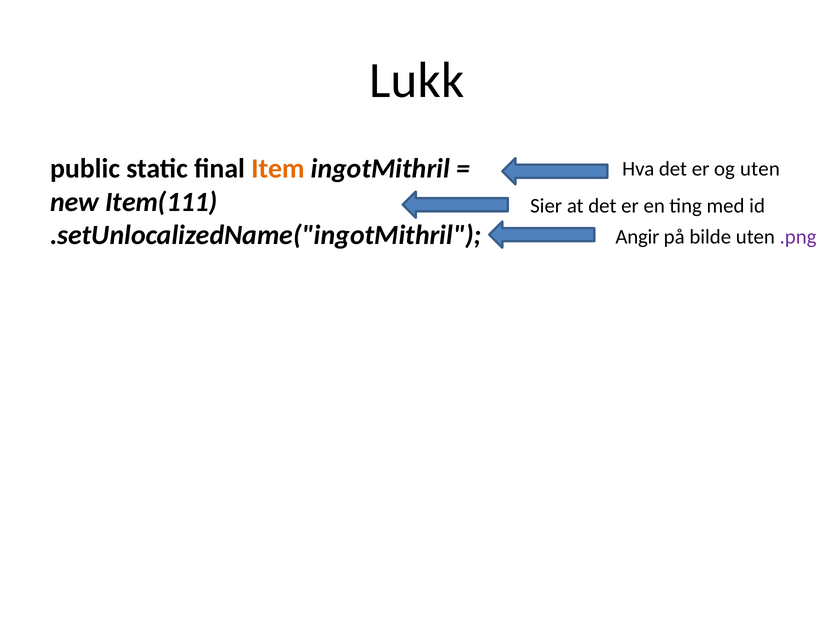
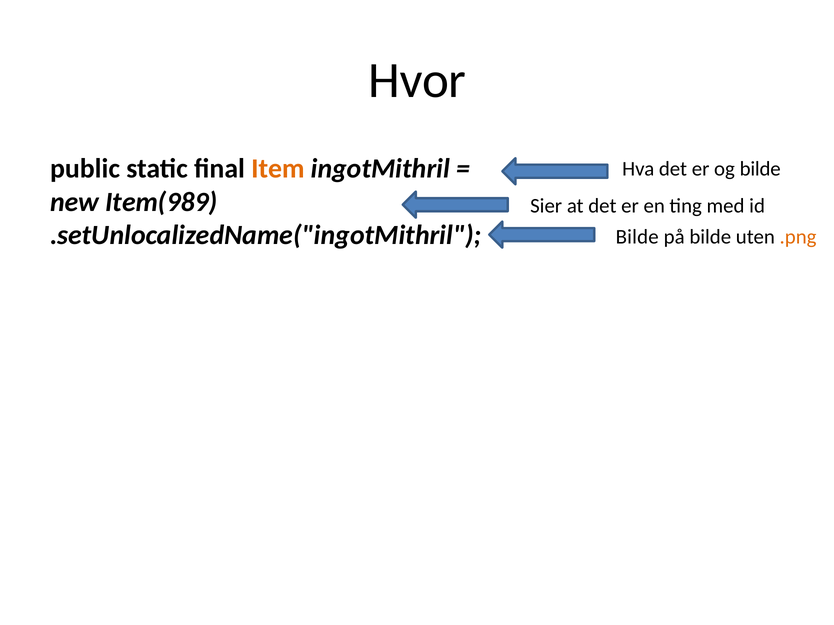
Lukk: Lukk -> Hvor
og uten: uten -> bilde
Item(111: Item(111 -> Item(989
Angir at (637, 237): Angir -> Bilde
.png colour: purple -> orange
